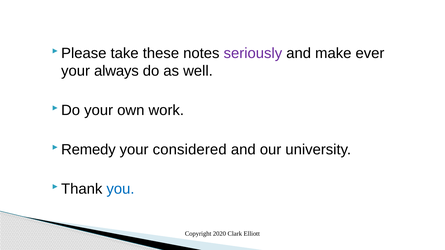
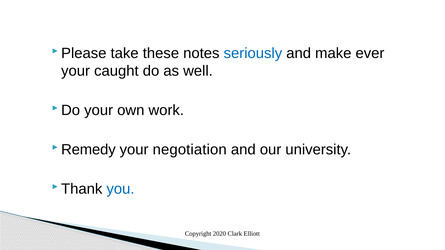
seriously colour: purple -> blue
always: always -> caught
considered: considered -> negotiation
